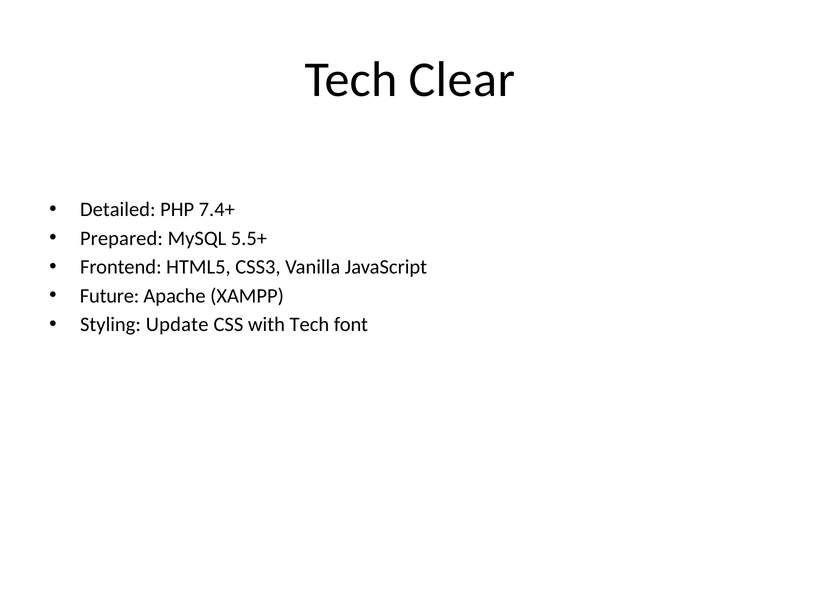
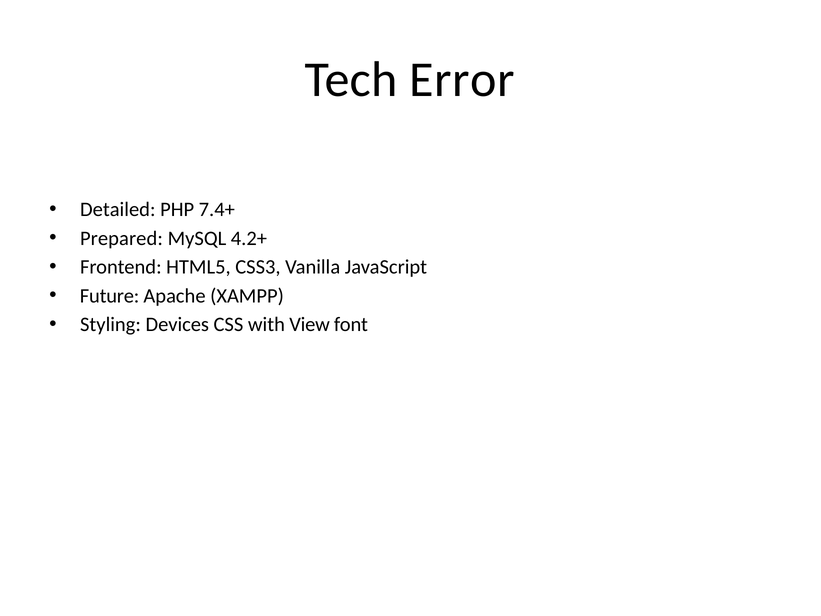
Clear: Clear -> Error
5.5+: 5.5+ -> 4.2+
Update: Update -> Devices
with Tech: Tech -> View
